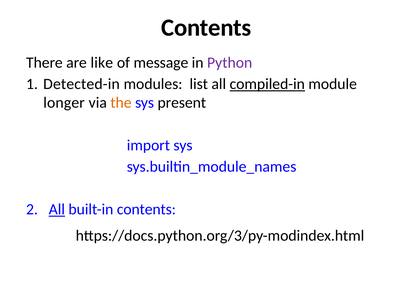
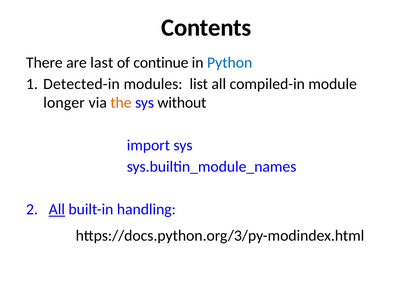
like: like -> last
message: message -> continue
Python colour: purple -> blue
compiled-in underline: present -> none
present: present -> without
built-in contents: contents -> handling
